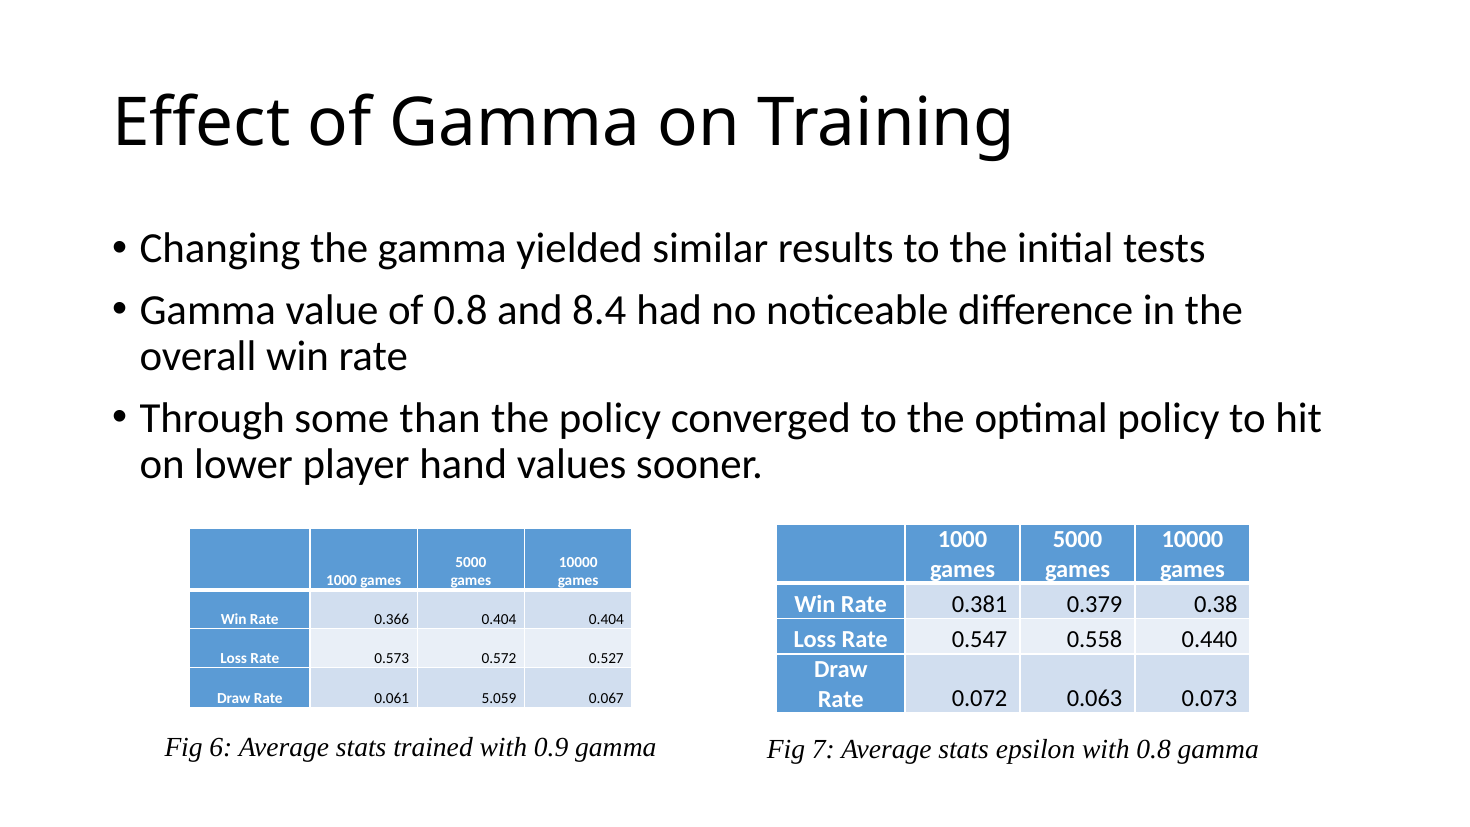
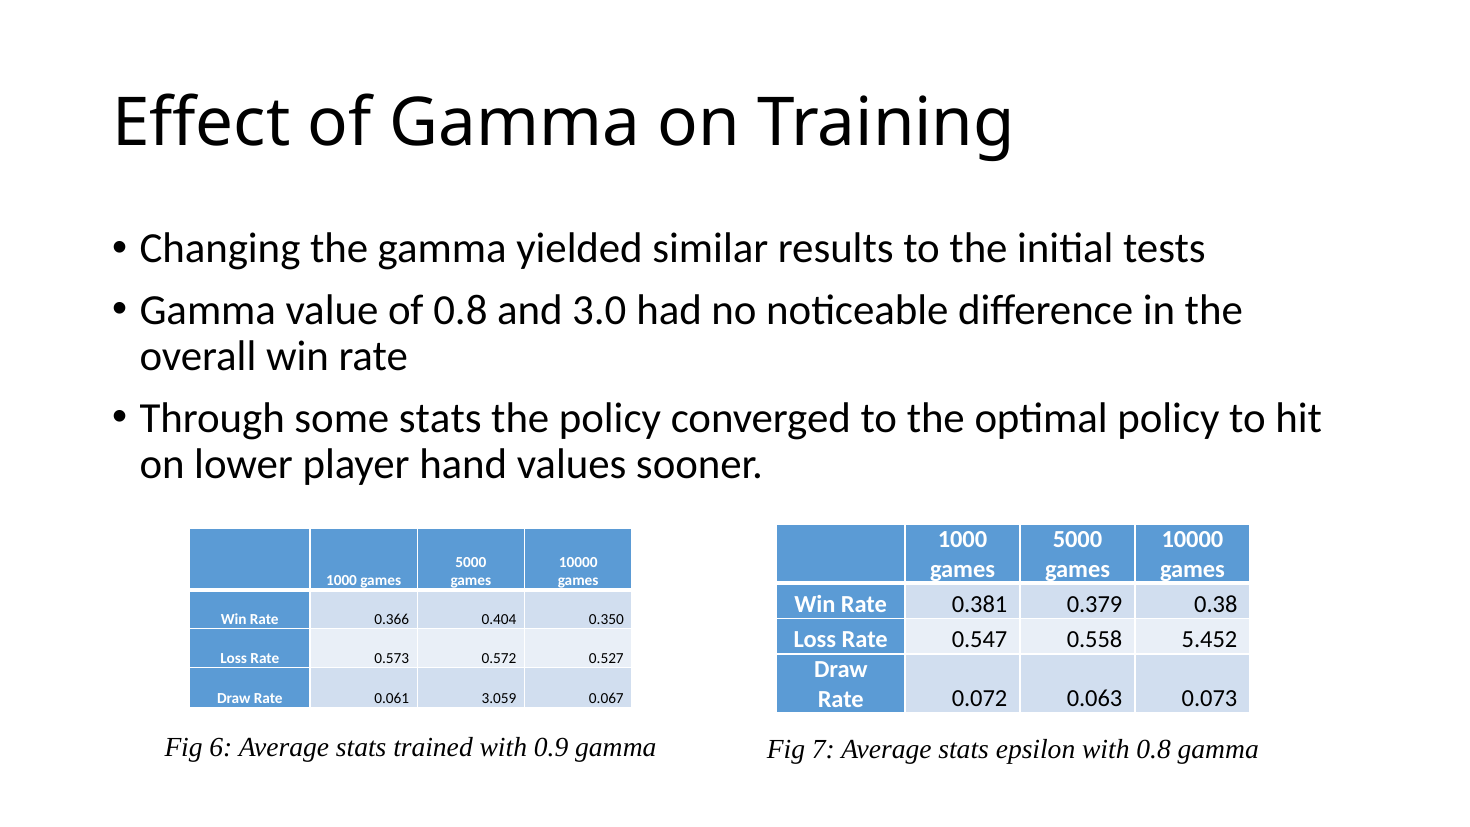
8.4: 8.4 -> 3.0
some than: than -> stats
0.404 0.404: 0.404 -> 0.350
0.440: 0.440 -> 5.452
5.059: 5.059 -> 3.059
